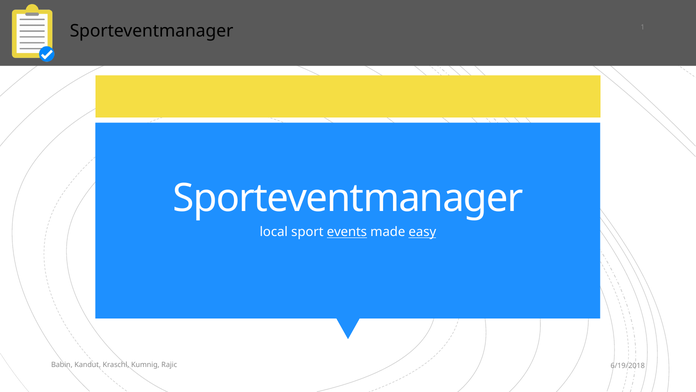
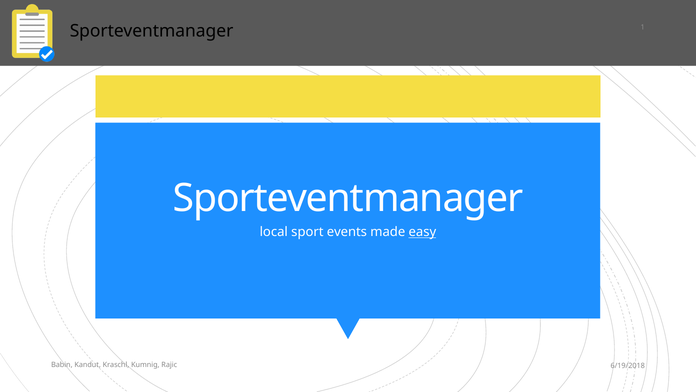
events underline: present -> none
